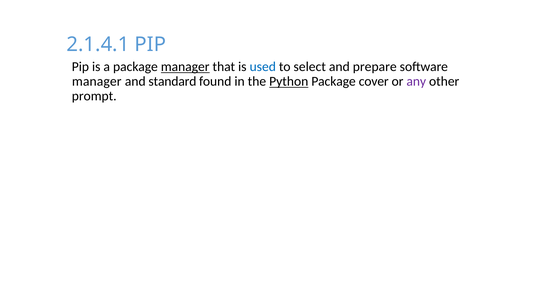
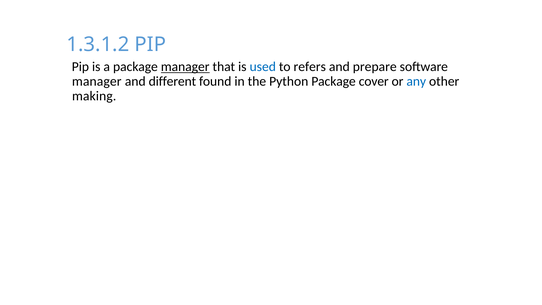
2.1.4.1: 2.1.4.1 -> 1.3.1.2
select: select -> refers
standard: standard -> different
Python underline: present -> none
any colour: purple -> blue
prompt: prompt -> making
